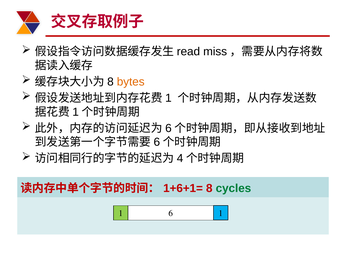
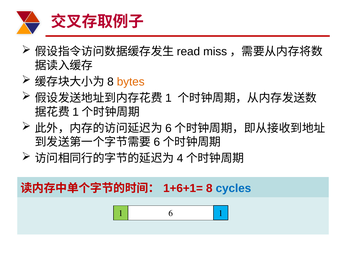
cycles colour: green -> blue
